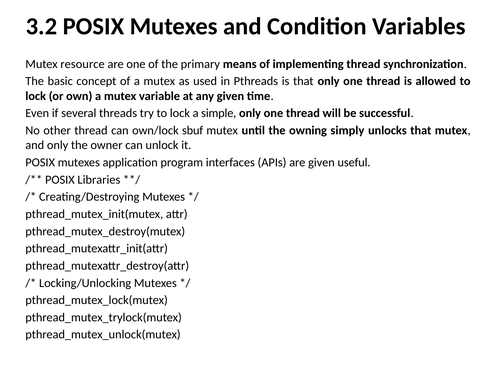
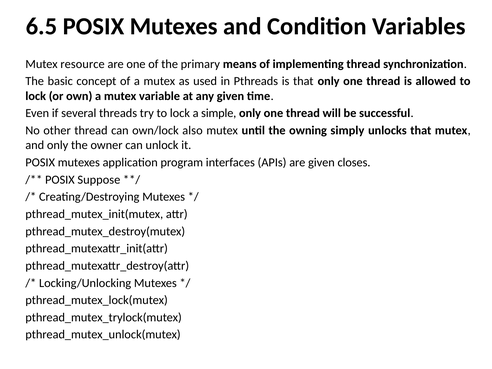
3.2: 3.2 -> 6.5
sbuf: sbuf -> also
useful: useful -> closes
Libraries: Libraries -> Suppose
